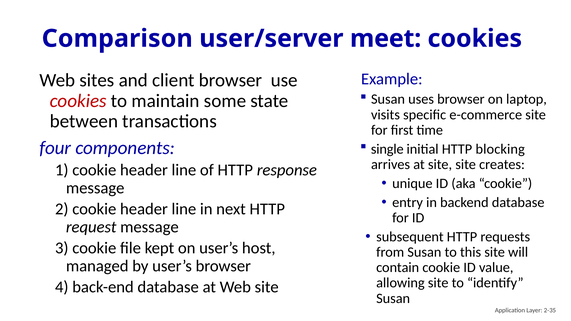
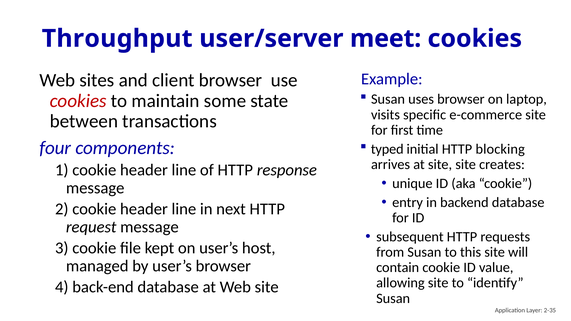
Comparison: Comparison -> Throughput
single: single -> typed
